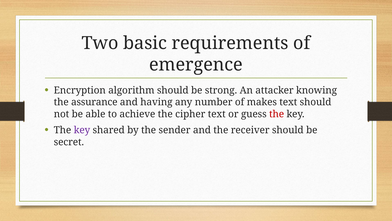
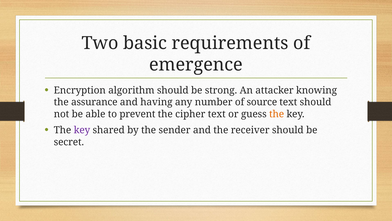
makes: makes -> source
achieve: achieve -> prevent
the at (277, 114) colour: red -> orange
